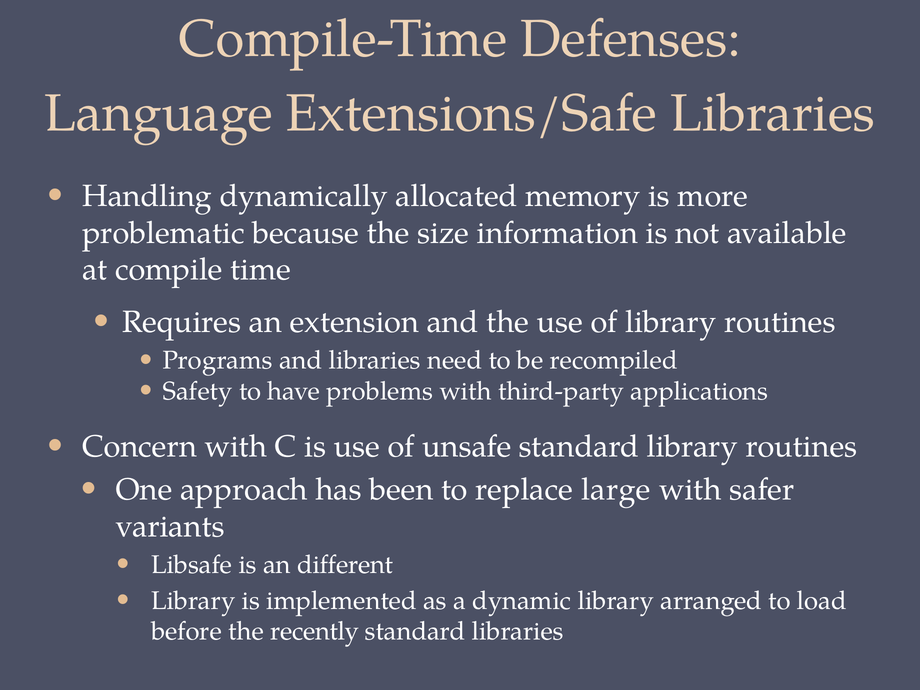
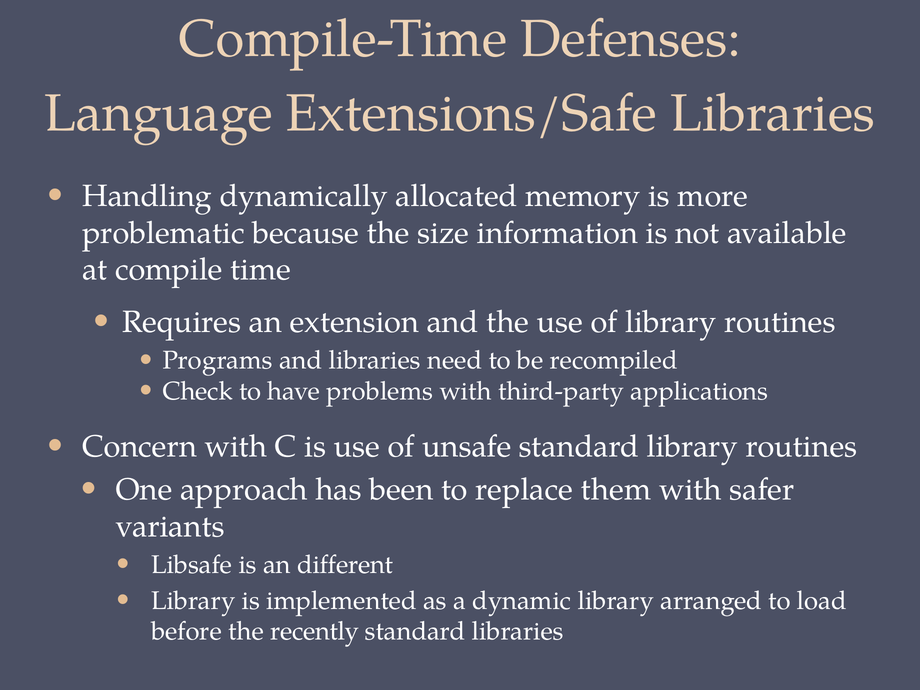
Safety: Safety -> Check
large: large -> them
